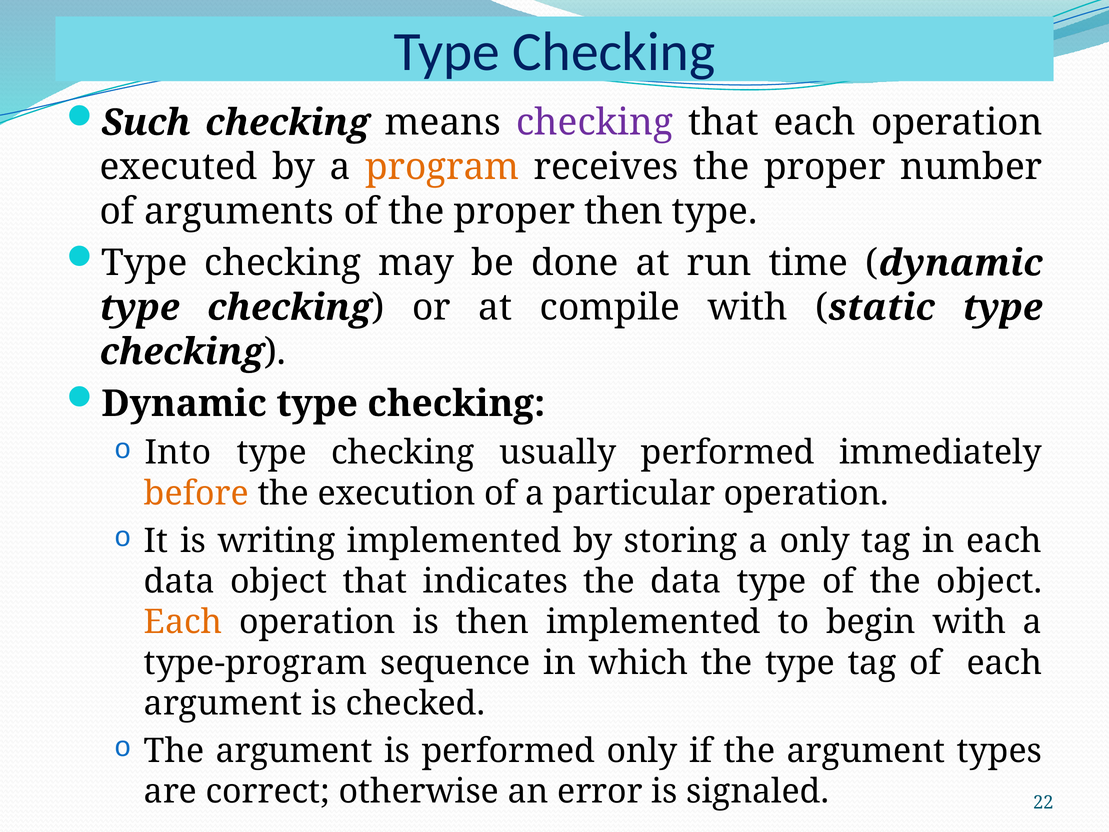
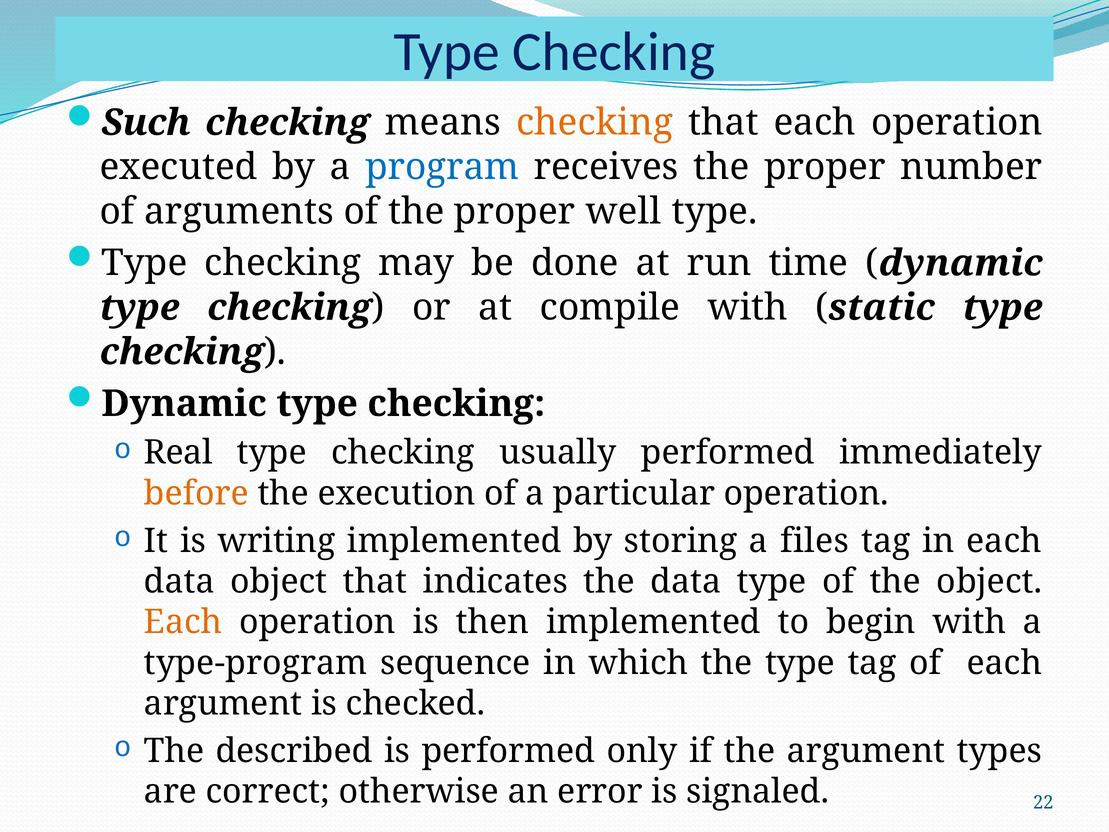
checking at (595, 123) colour: purple -> orange
program colour: orange -> blue
proper then: then -> well
Into: Into -> Real
a only: only -> files
argument at (294, 751): argument -> described
